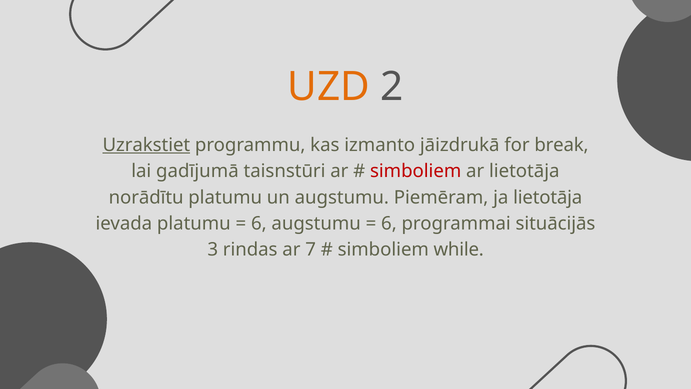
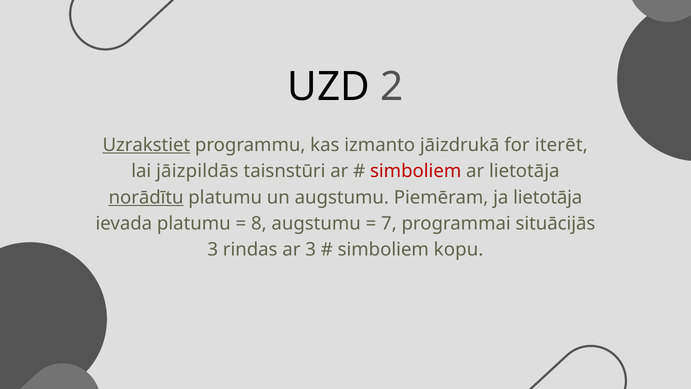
UZD colour: orange -> black
break: break -> iterēt
gadījumā: gadījumā -> jāizpildās
norādītu underline: none -> present
6 at (259, 223): 6 -> 8
6 at (389, 223): 6 -> 7
ar 7: 7 -> 3
while: while -> kopu
